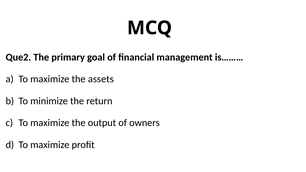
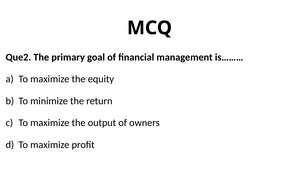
assets: assets -> equity
